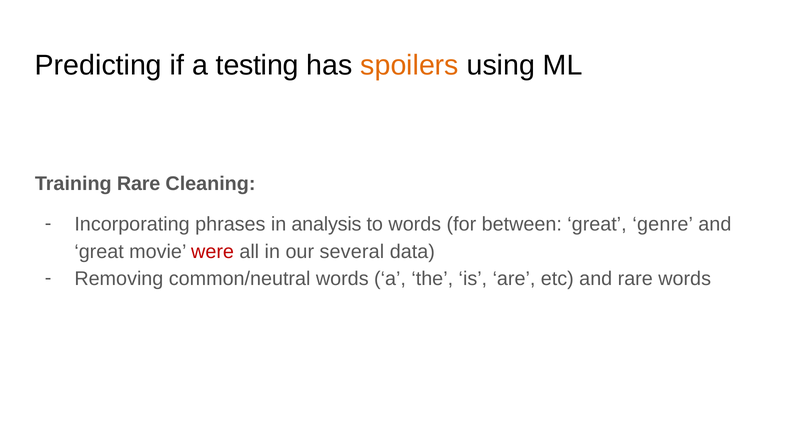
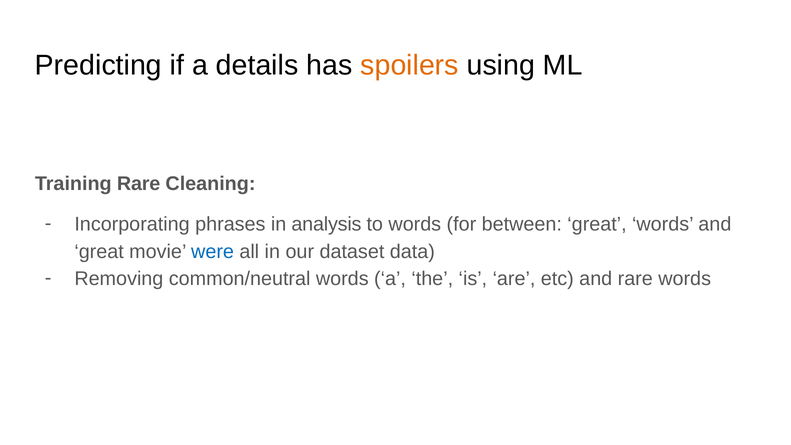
testing: testing -> details
great genre: genre -> words
were colour: red -> blue
several: several -> dataset
